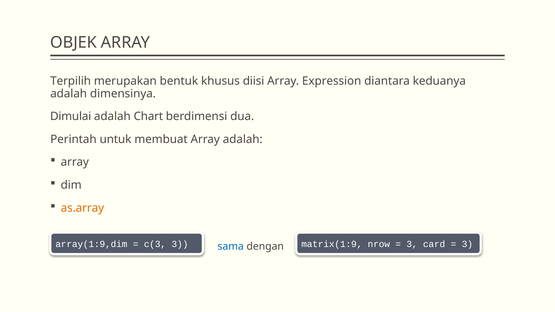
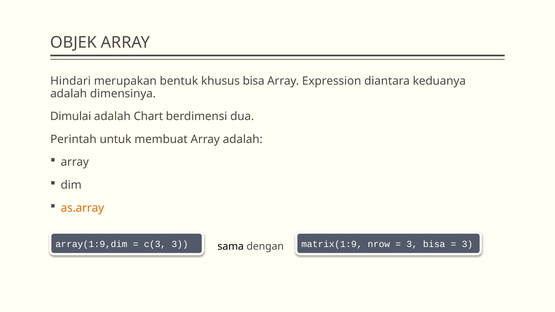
Terpilih: Terpilih -> Hindari
khusus diisi: diisi -> bisa
3 card: card -> bisa
sama colour: blue -> black
